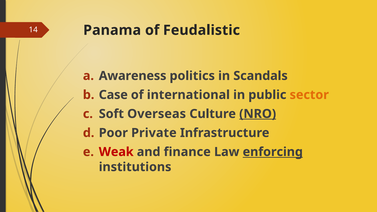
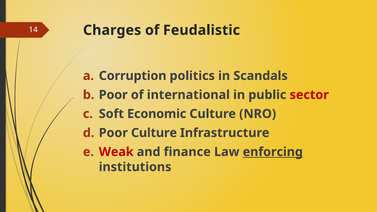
Panama: Panama -> Charges
Awareness: Awareness -> Corruption
Case at (113, 95): Case -> Poor
sector colour: orange -> red
Overseas: Overseas -> Economic
NRO underline: present -> none
Poor Private: Private -> Culture
